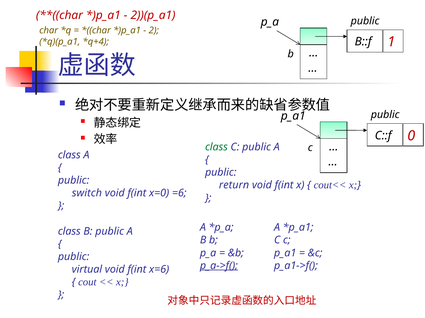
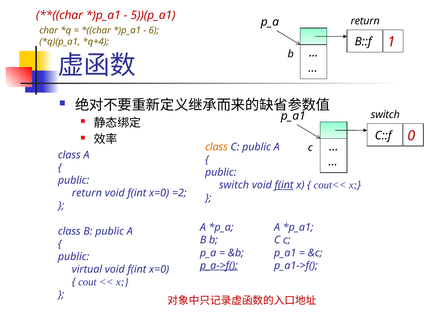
2))(p_a1: 2))(p_a1 -> 5))(p_a1
public at (365, 21): public -> return
2: 2 -> 6
public at (385, 115): public -> switch
class at (216, 147) colour: green -> orange
return at (234, 186): return -> switch
f(int at (284, 186) underline: none -> present
switch at (87, 193): switch -> return
=6: =6 -> =2
virtual void f(int x=6: x=6 -> x=0
